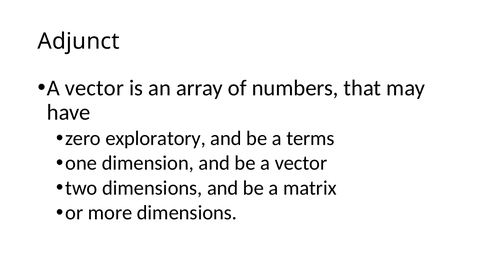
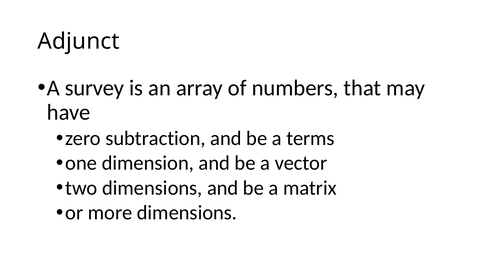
vector at (94, 88): vector -> survey
exploratory: exploratory -> subtraction
